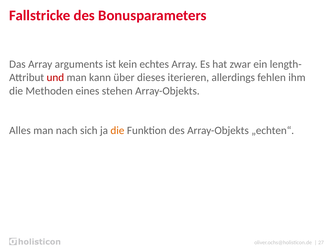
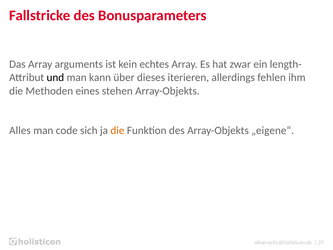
und colour: red -> black
nach: nach -> code
„echten“: „echten“ -> „eigene“
